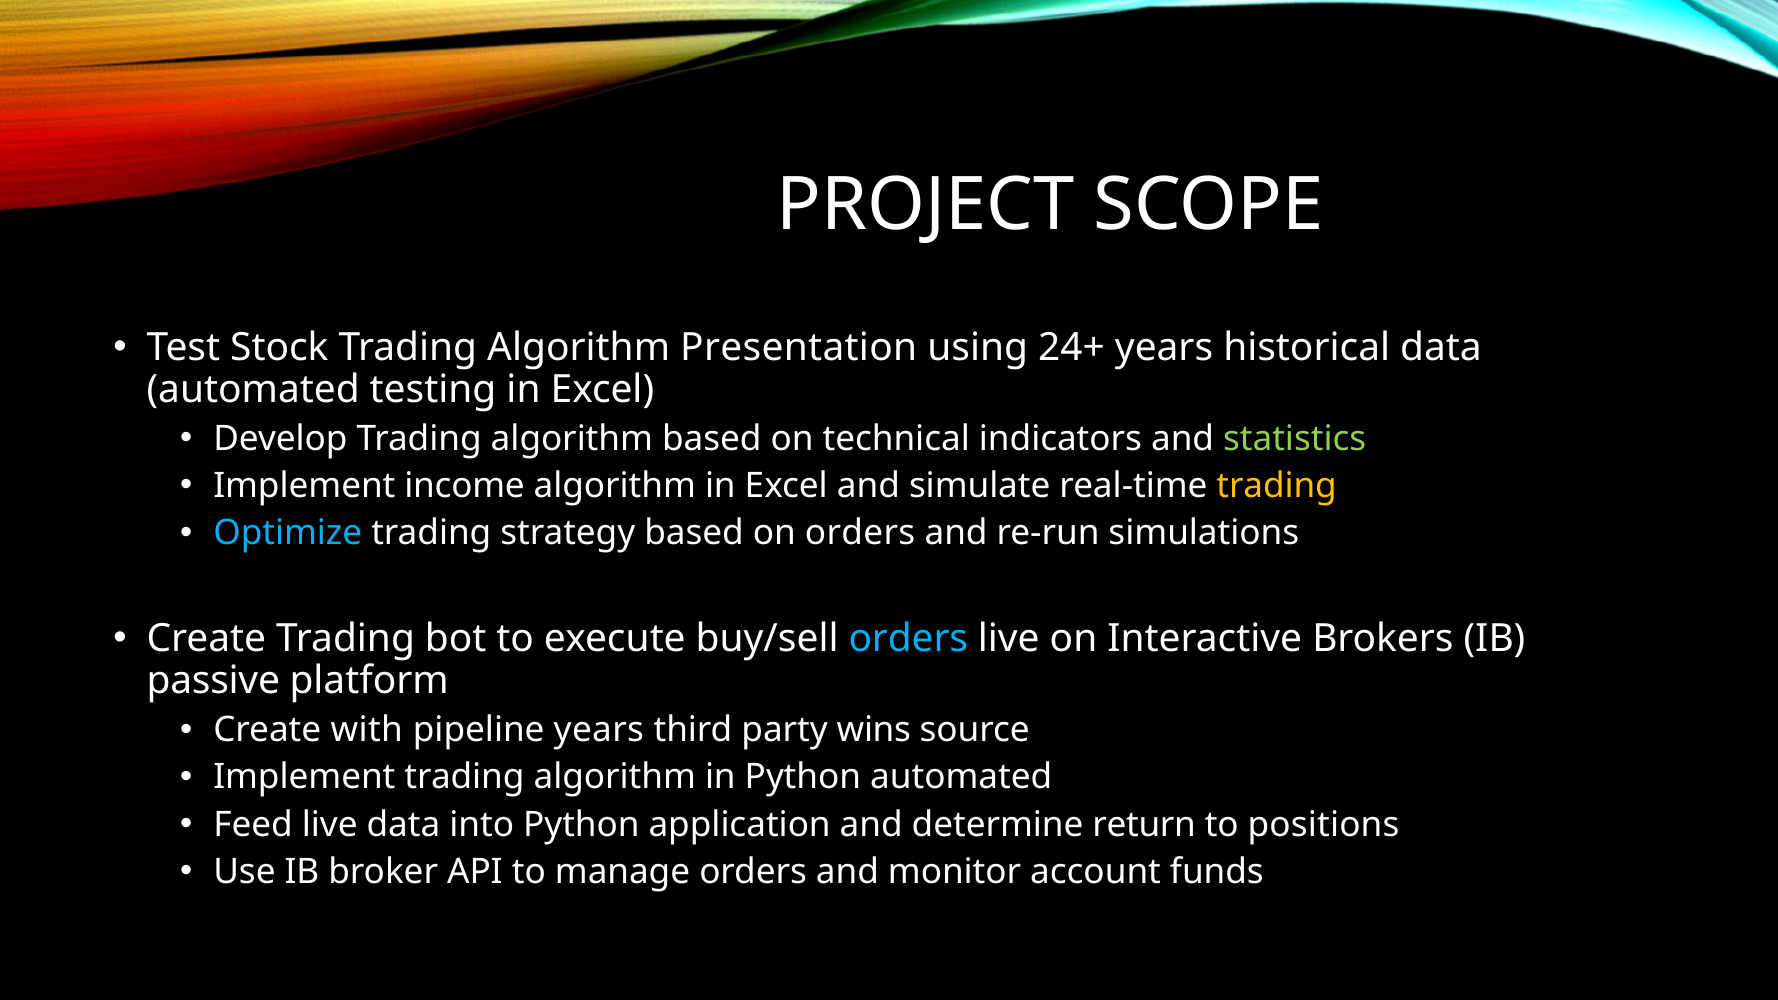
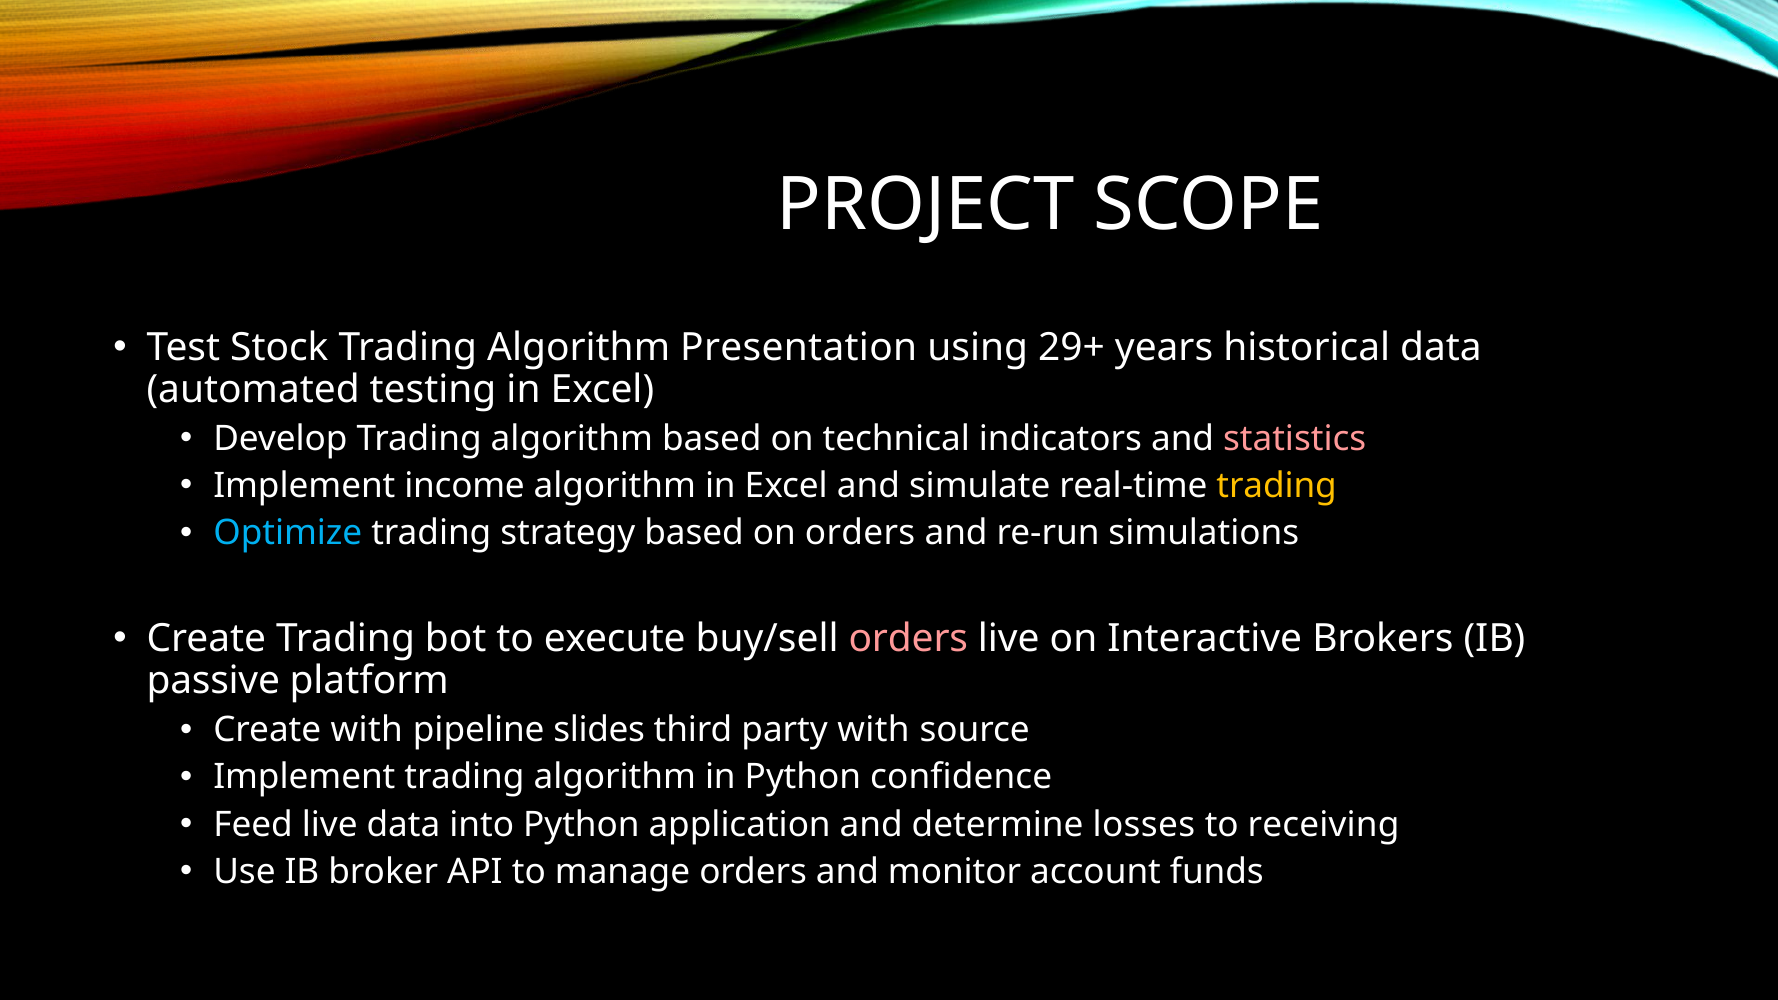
24+: 24+ -> 29+
statistics colour: light green -> pink
orders at (908, 639) colour: light blue -> pink
pipeline years: years -> slides
party wins: wins -> with
Python automated: automated -> confidence
return: return -> losses
positions: positions -> receiving
